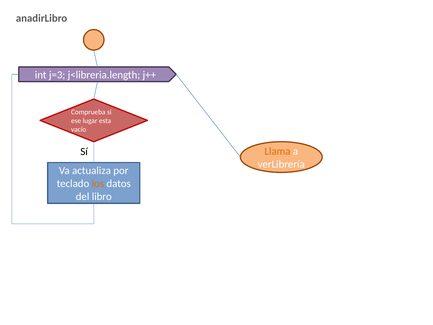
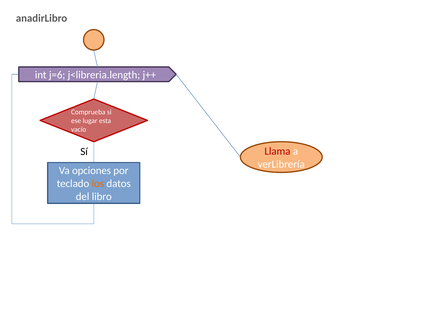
j=3: j=3 -> j=6
Llama colour: orange -> red
actualiza: actualiza -> opciones
